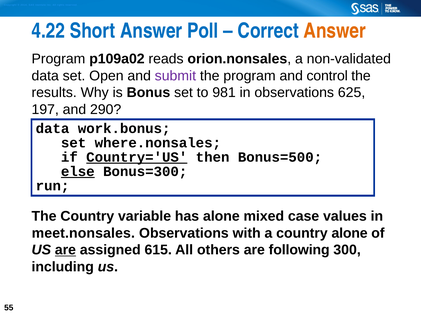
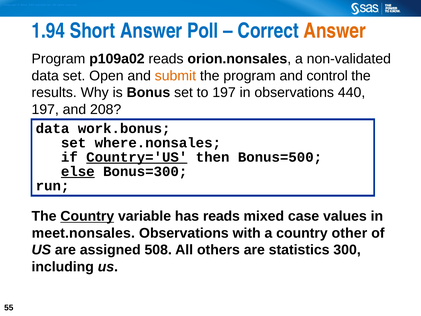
4.22: 4.22 -> 1.94
submit colour: purple -> orange
to 981: 981 -> 197
625: 625 -> 440
290: 290 -> 208
Country at (87, 216) underline: none -> present
has alone: alone -> reads
country alone: alone -> other
are at (65, 250) underline: present -> none
615: 615 -> 508
following: following -> statistics
